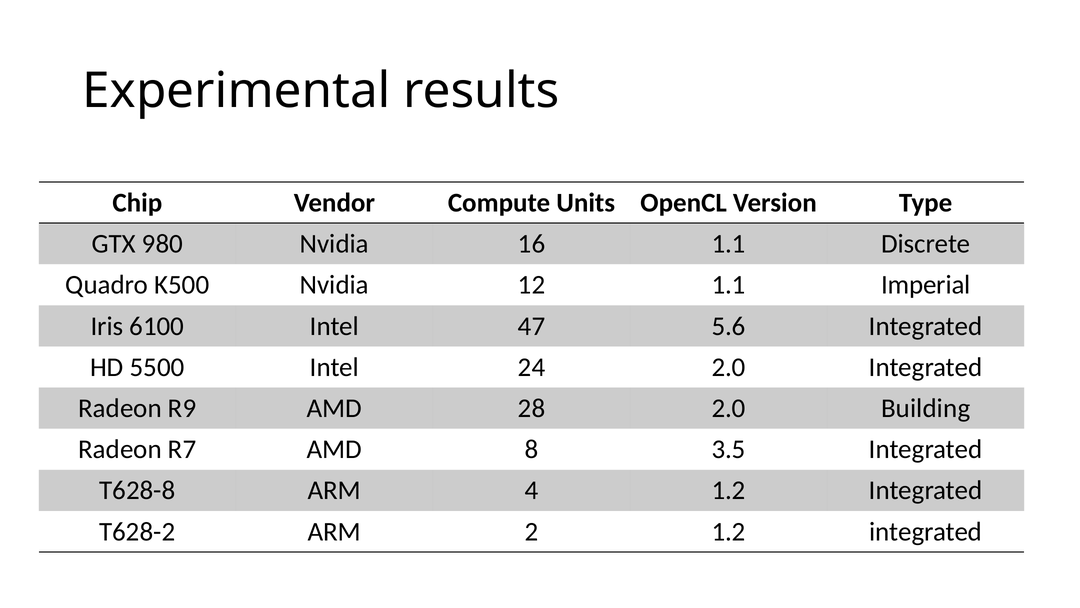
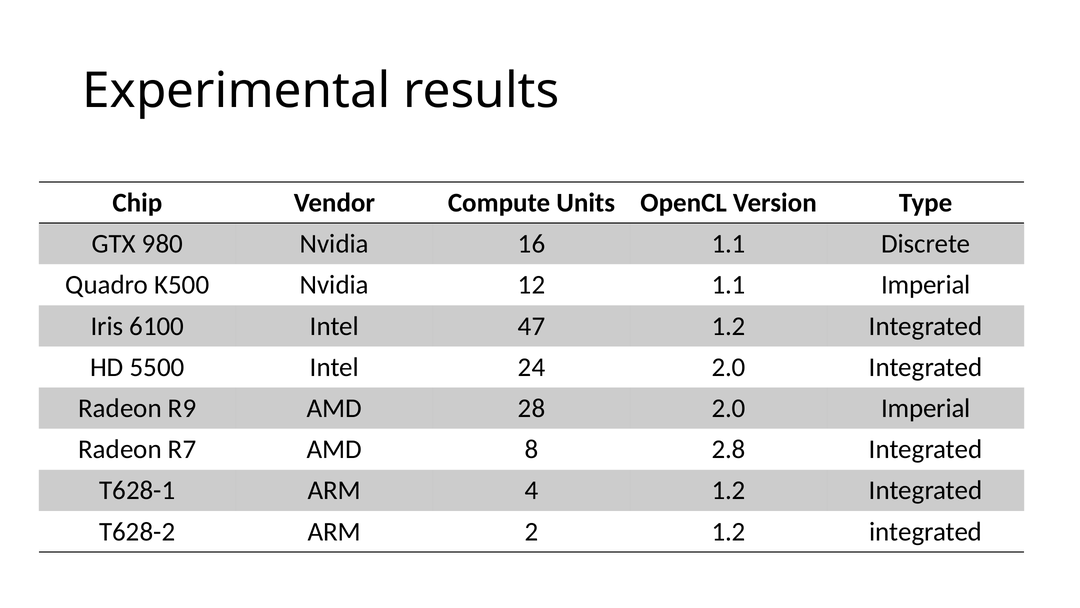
47 5.6: 5.6 -> 1.2
2.0 Building: Building -> Imperial
3.5: 3.5 -> 2.8
T628-8: T628-8 -> T628-1
